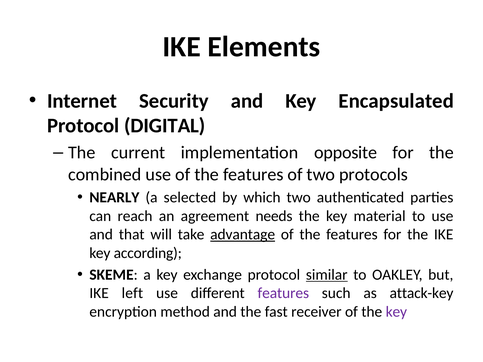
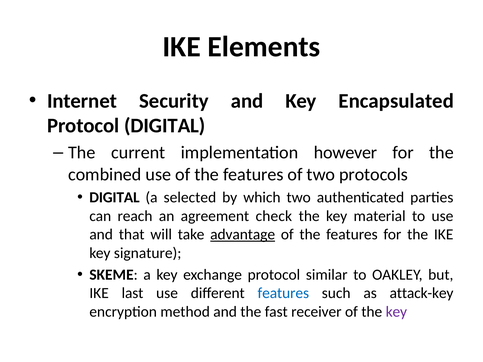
opposite: opposite -> however
NEARLY at (114, 198): NEARLY -> DIGITAL
needs: needs -> check
according: according -> signature
similar underline: present -> none
left: left -> last
features at (283, 293) colour: purple -> blue
